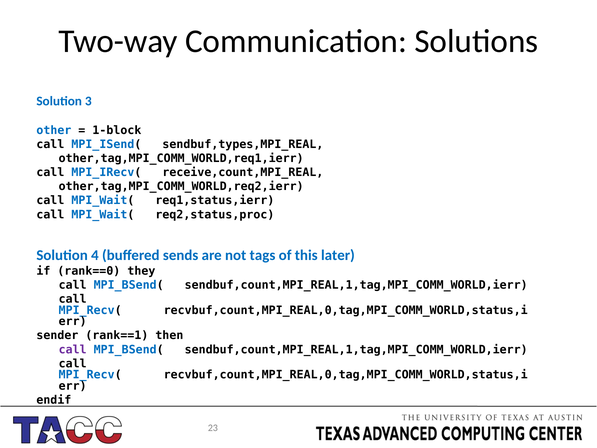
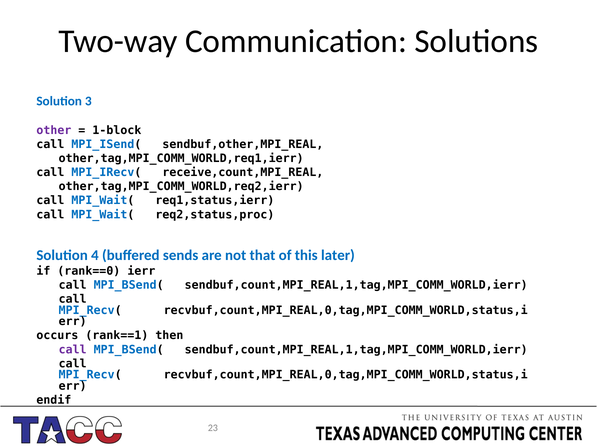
other colour: blue -> purple
sendbuf,types,MPI_REAL: sendbuf,types,MPI_REAL -> sendbuf,other,MPI_REAL
tags: tags -> that
they: they -> ierr
sender: sender -> occurs
